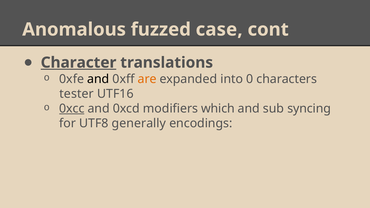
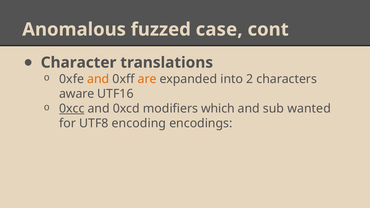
Character underline: present -> none
and at (98, 79) colour: black -> orange
0: 0 -> 2
tester: tester -> aware
syncing: syncing -> wanted
generally: generally -> encoding
